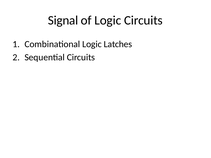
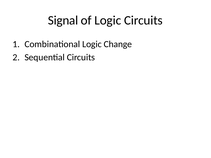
Latches: Latches -> Change
